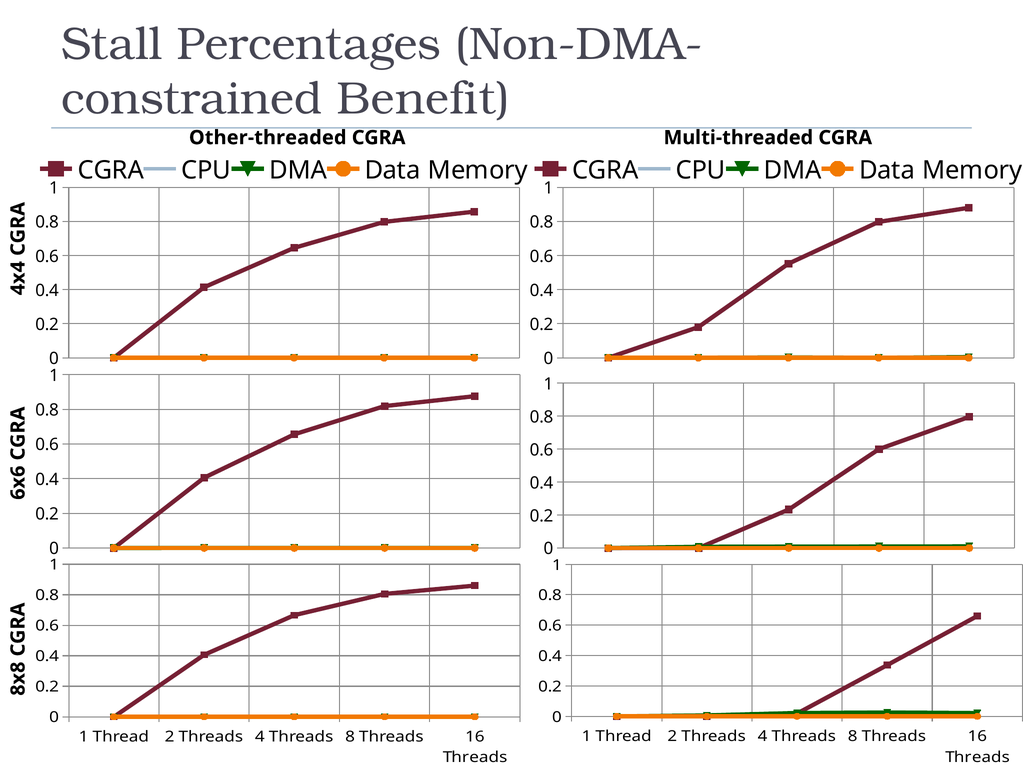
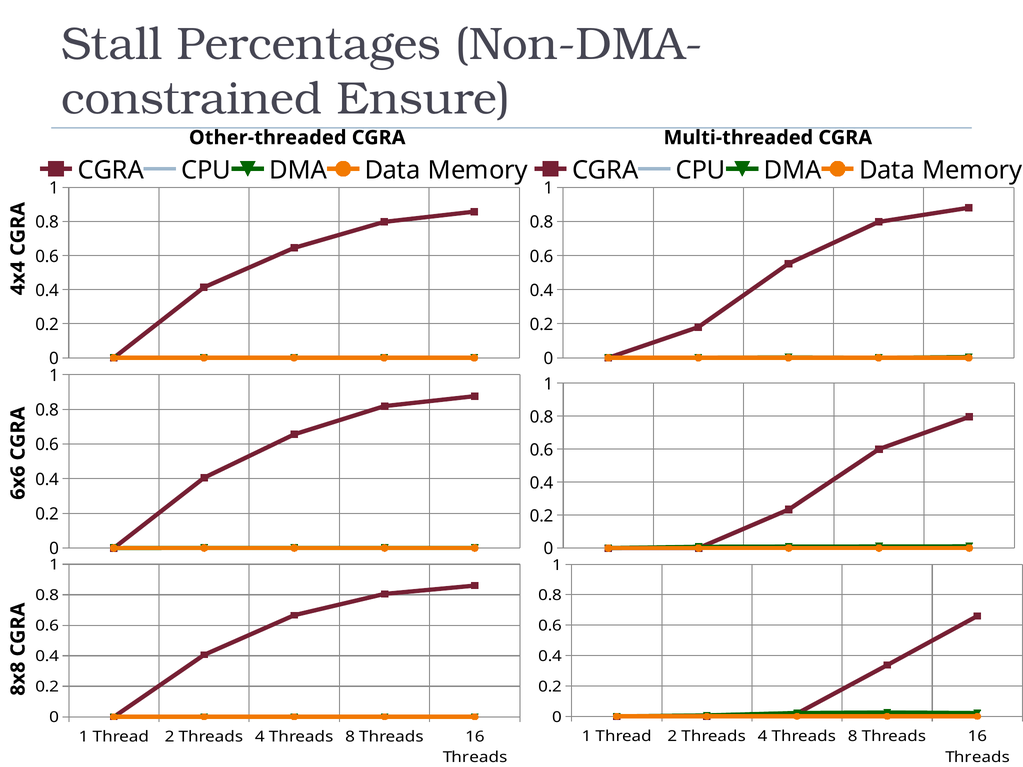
Benefit: Benefit -> Ensure
